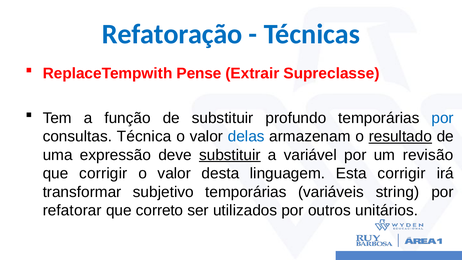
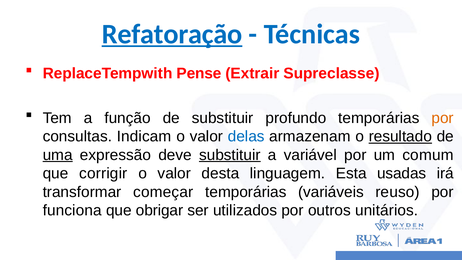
Refatoração underline: none -> present
por at (443, 118) colour: blue -> orange
Técnica: Técnica -> Indicam
uma underline: none -> present
revisão: revisão -> comum
Esta corrigir: corrigir -> usadas
subjetivo: subjetivo -> começar
string: string -> reuso
refatorar: refatorar -> funciona
correto: correto -> obrigar
